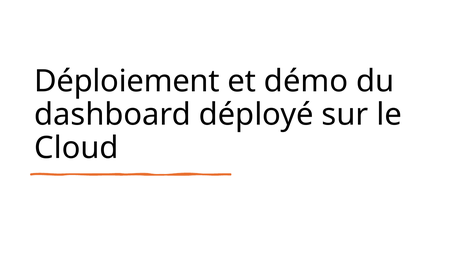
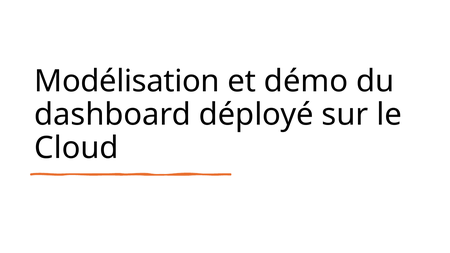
Déploiement: Déploiement -> Modélisation
